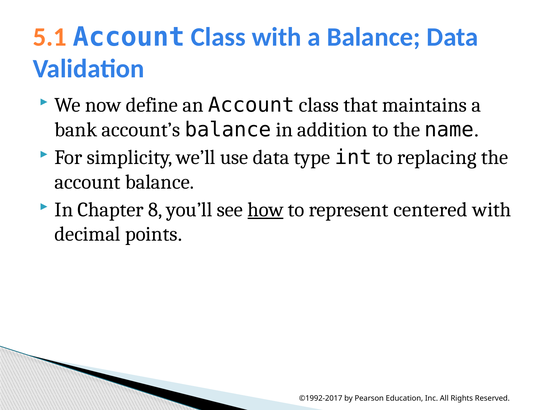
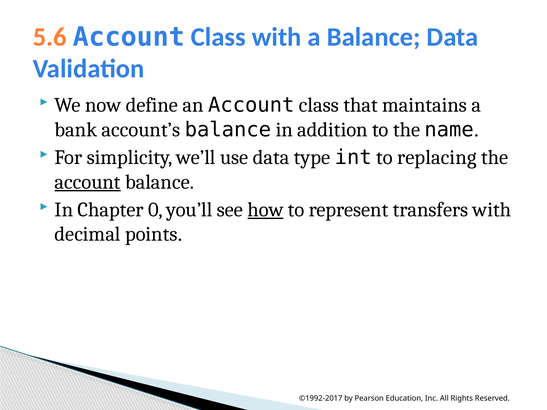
5.1: 5.1 -> 5.6
account at (88, 182) underline: none -> present
8: 8 -> 0
centered: centered -> transfers
